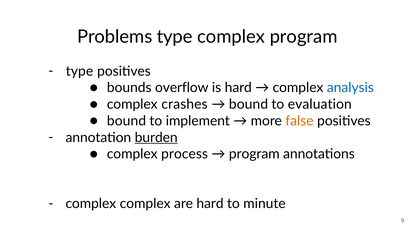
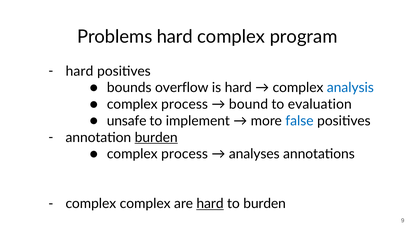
Problems type: type -> hard
type at (79, 71): type -> hard
crashes at (184, 104): crashes -> process
bound at (126, 121): bound -> unsafe
false colour: orange -> blue
program at (254, 154): program -> analyses
hard at (210, 204) underline: none -> present
to minute: minute -> burden
